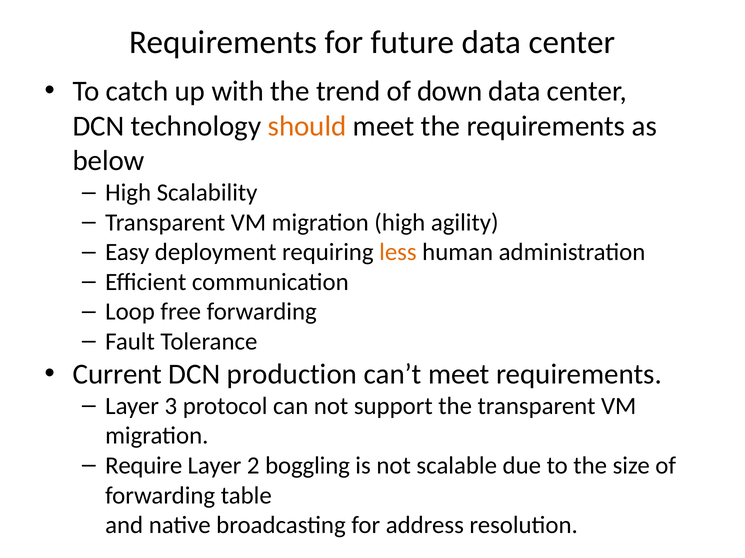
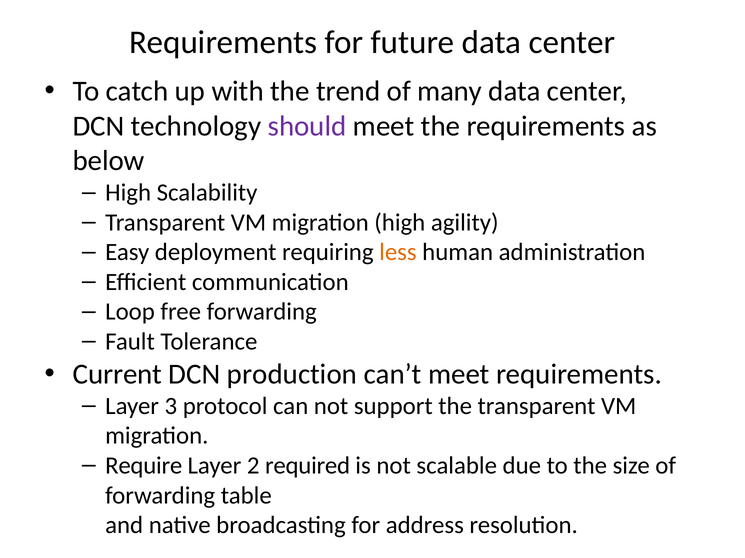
down: down -> many
should colour: orange -> purple
boggling: boggling -> required
